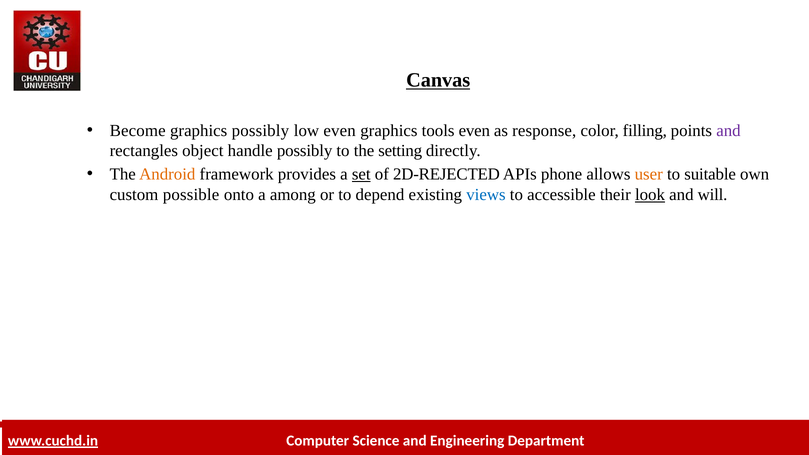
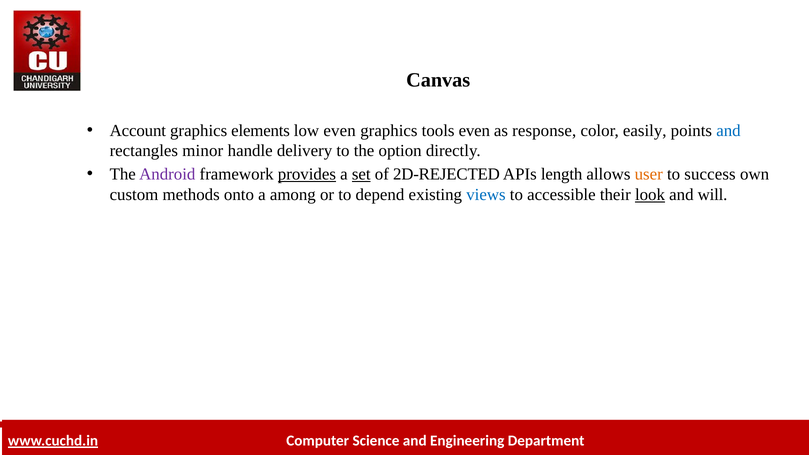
Canvas underline: present -> none
Become: Become -> Account
graphics possibly: possibly -> elements
filling: filling -> easily
and at (728, 131) colour: purple -> blue
object: object -> minor
handle possibly: possibly -> delivery
setting: setting -> option
Android colour: orange -> purple
provides underline: none -> present
phone: phone -> length
suitable: suitable -> success
possible: possible -> methods
